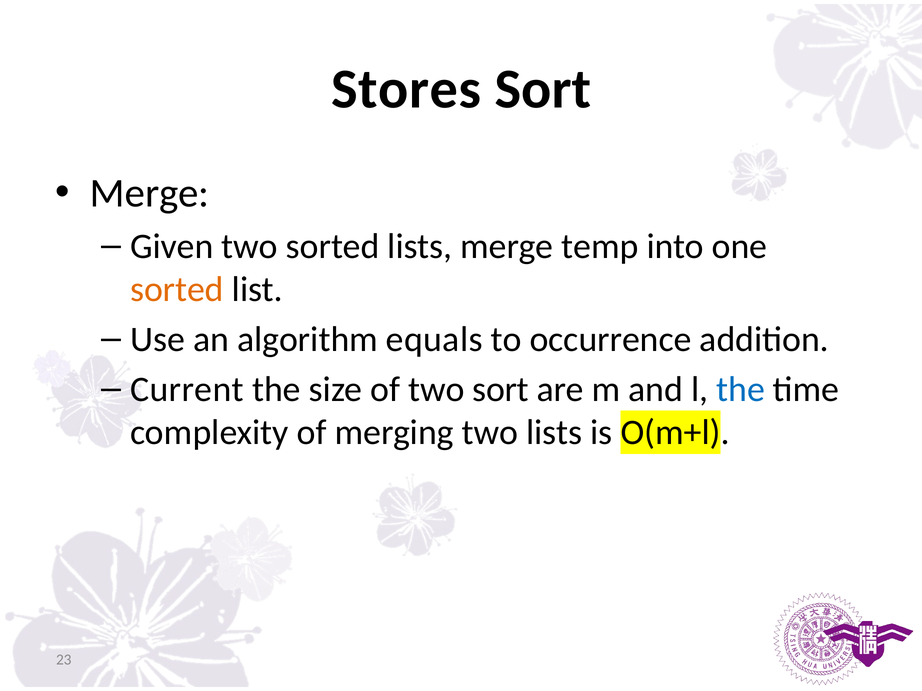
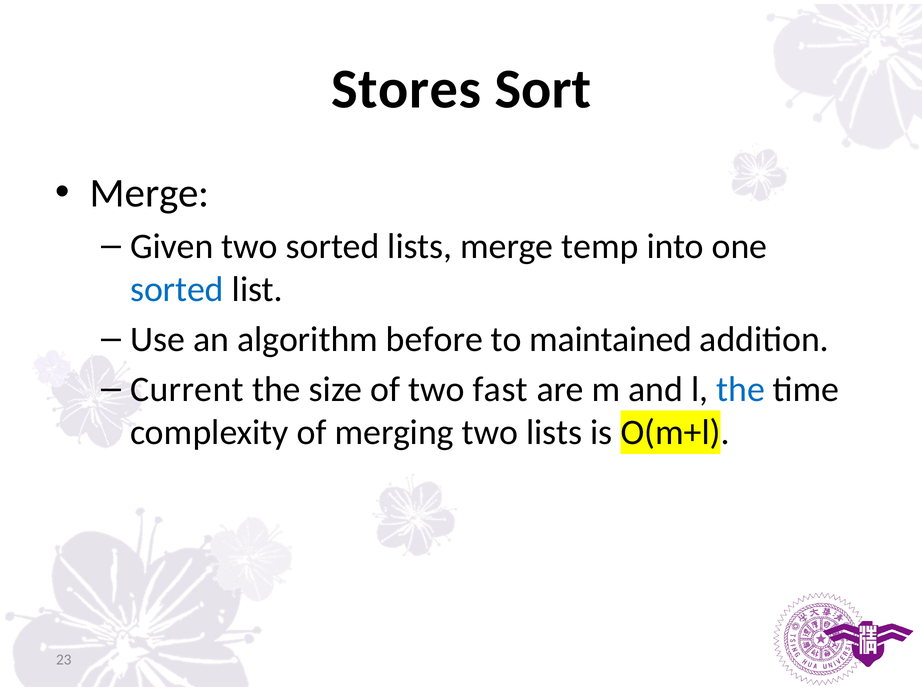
sorted at (177, 289) colour: orange -> blue
equals: equals -> before
occurrence: occurrence -> maintained
two sort: sort -> fast
